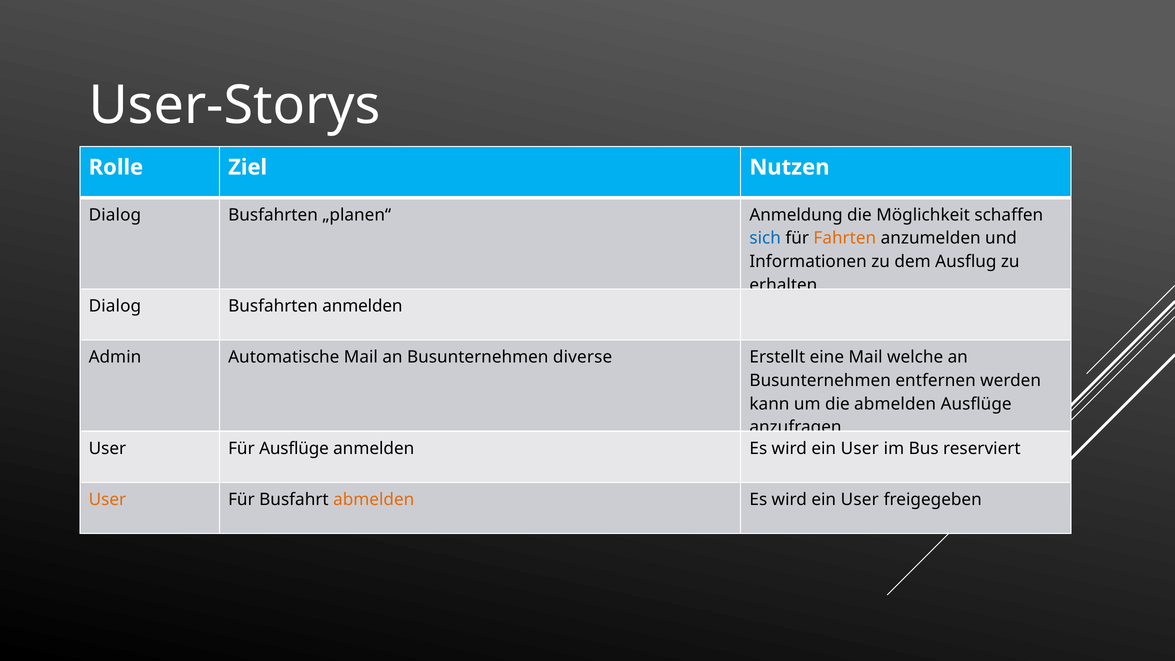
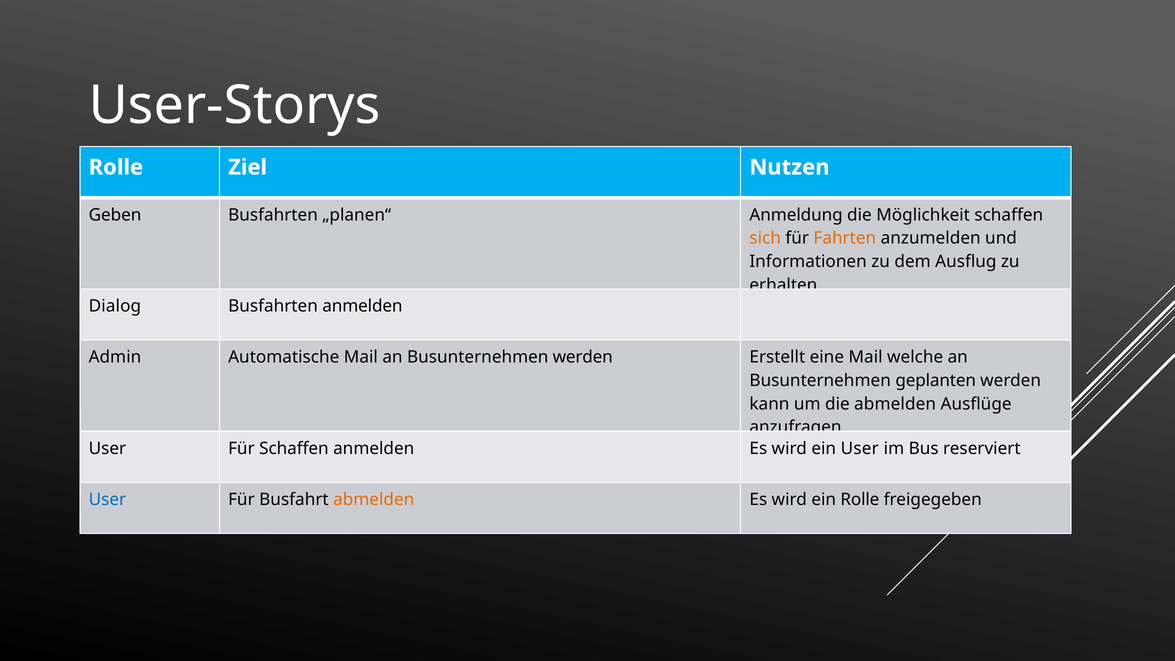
Dialog at (115, 215): Dialog -> Geben
sich colour: blue -> orange
Busunternehmen diverse: diverse -> werden
entfernen: entfernen -> geplanten
Für Ausflüge: Ausflüge -> Schaffen
User at (107, 499) colour: orange -> blue
User at (860, 499): User -> Rolle
